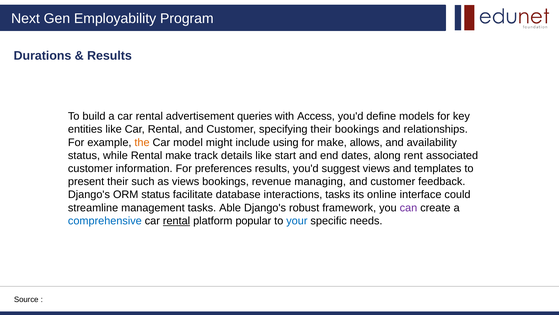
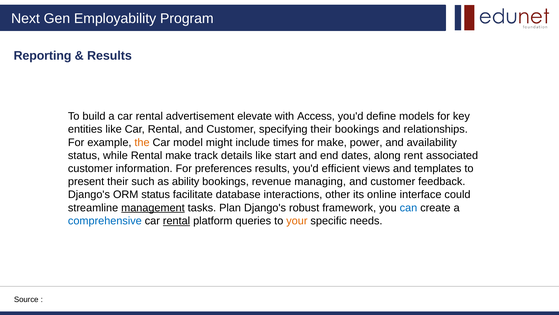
Durations: Durations -> Reporting
queries: queries -> elevate
using: using -> times
allows: allows -> power
suggest: suggest -> efficient
as views: views -> ability
interactions tasks: tasks -> other
management underline: none -> present
Able: Able -> Plan
can colour: purple -> blue
popular: popular -> queries
your colour: blue -> orange
